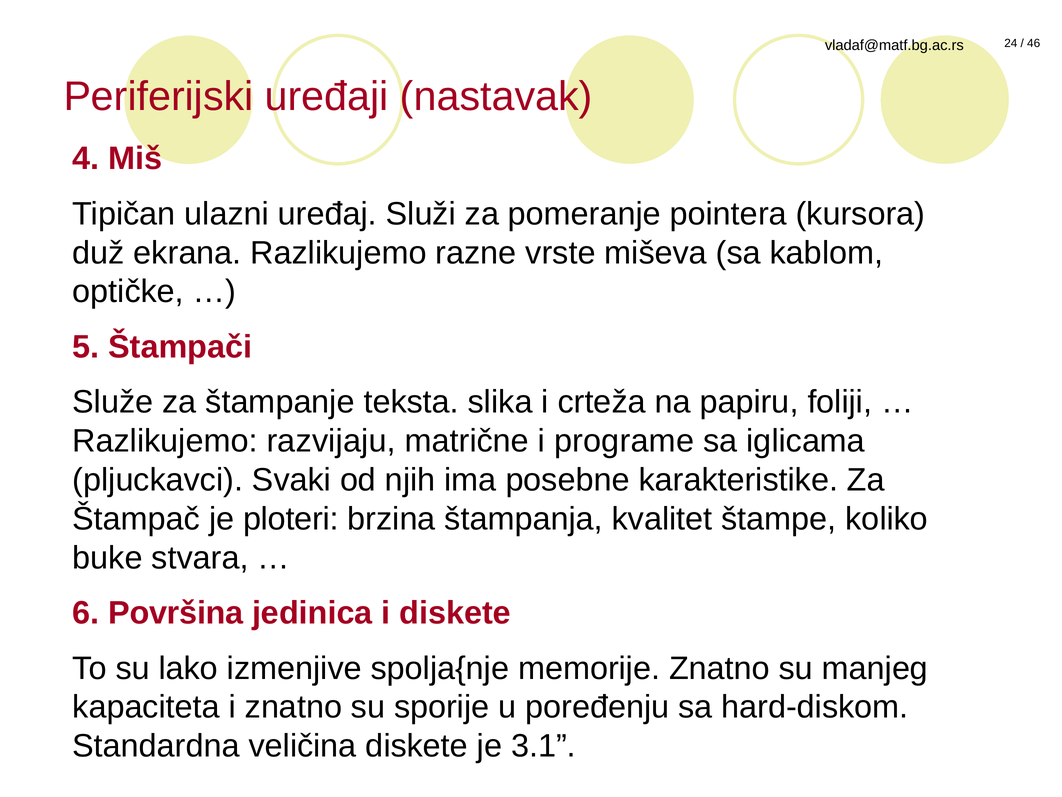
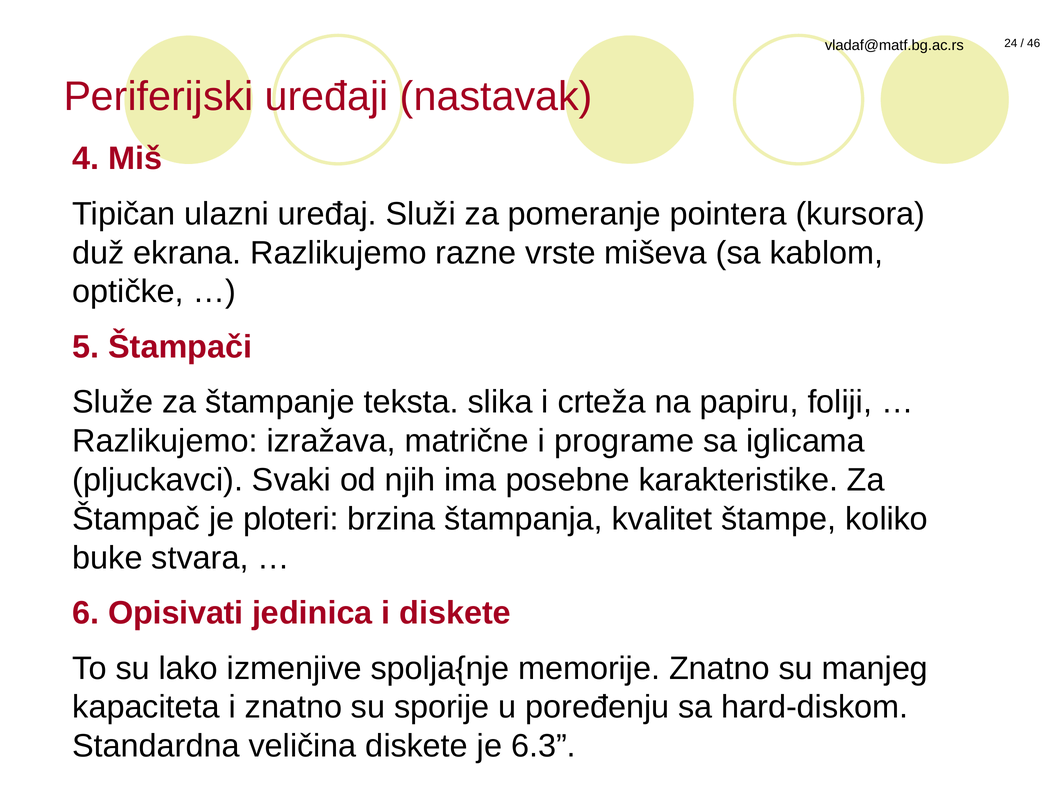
razvijaju: razvijaju -> izražava
Površina: Površina -> Opisivati
3.1: 3.1 -> 6.3
